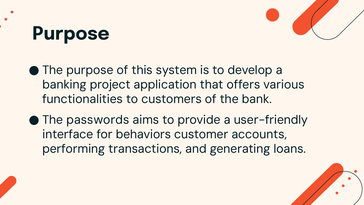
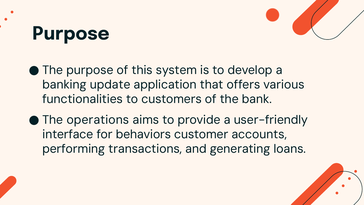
project: project -> update
passwords: passwords -> operations
